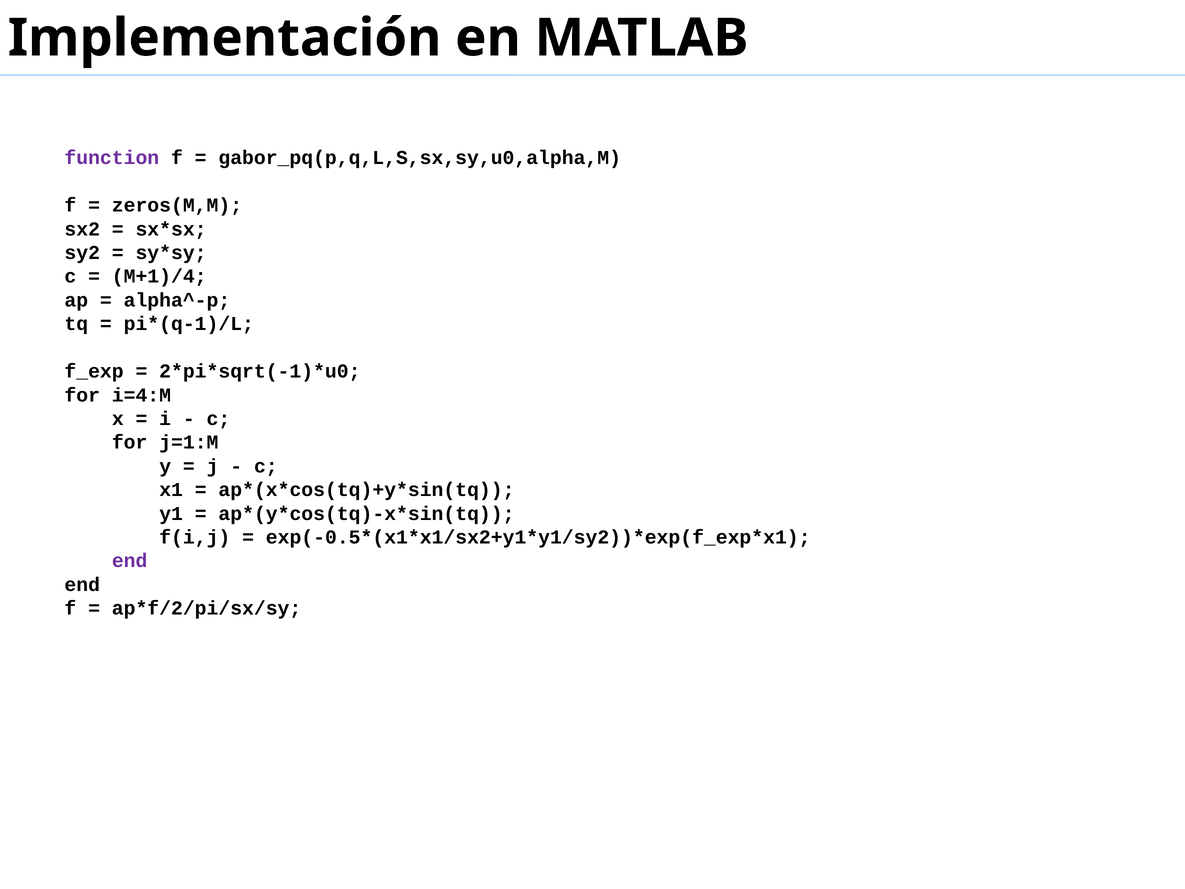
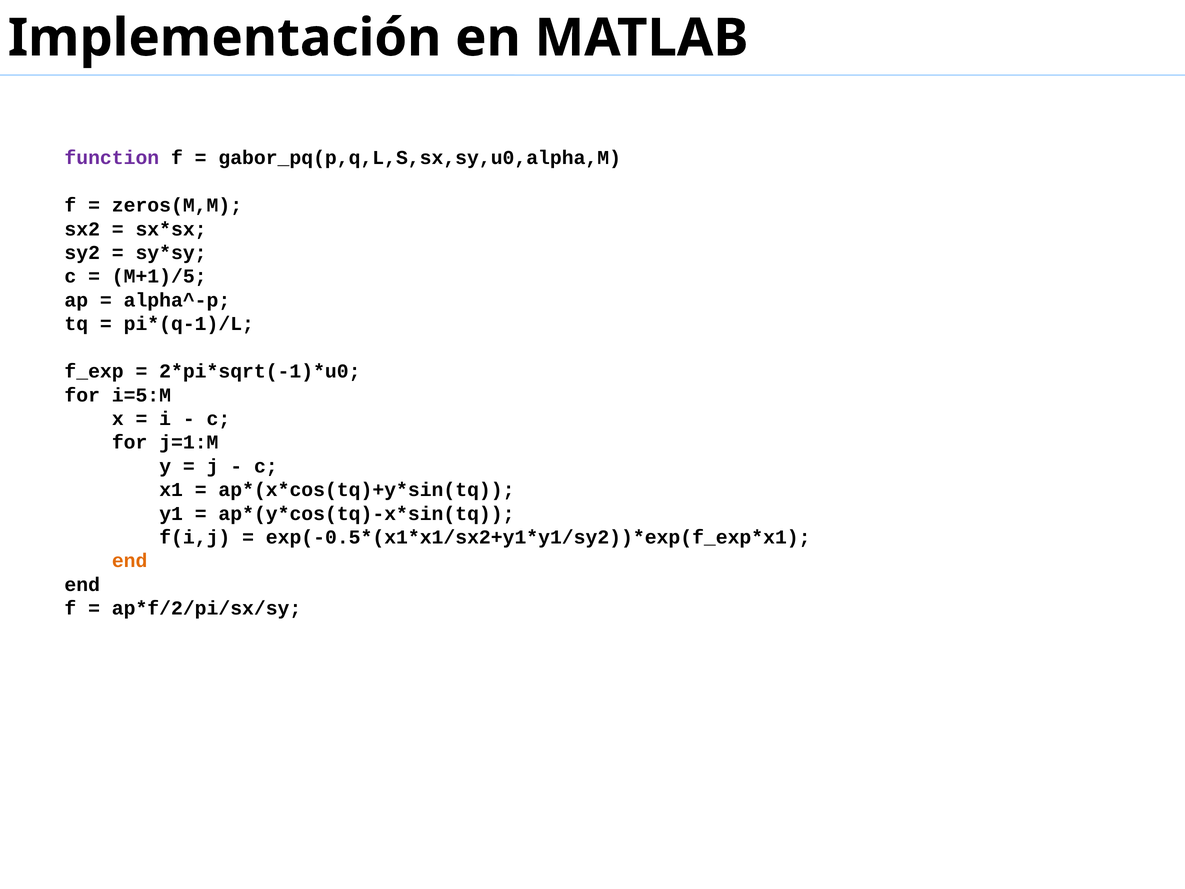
M+1)/4: M+1)/4 -> M+1)/5
i=4:M: i=4:M -> i=5:M
end at (130, 561) colour: purple -> orange
